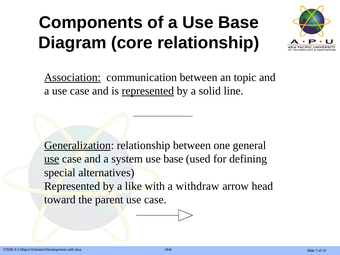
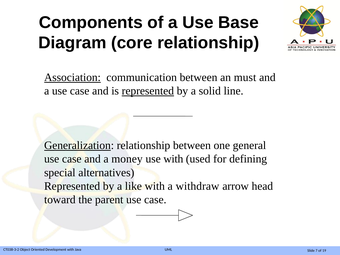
topic: topic -> must
use at (52, 159) underline: present -> none
system: system -> money
base at (173, 159): base -> with
